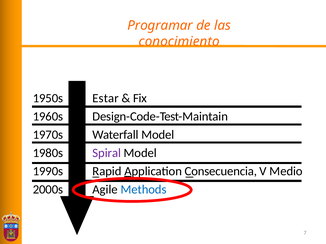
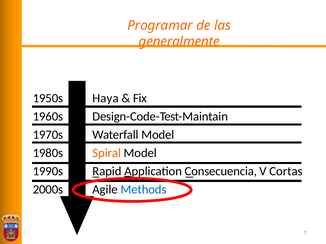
conocimiento: conocimiento -> generalmente
Estar: Estar -> Haya
Spiral colour: purple -> orange
Medio: Medio -> Cortas
